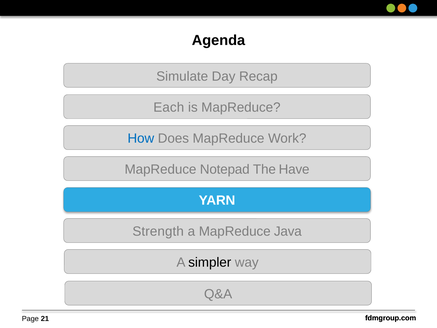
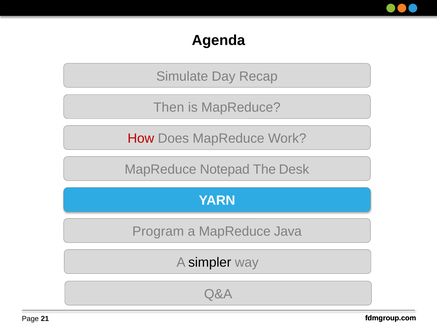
Each: Each -> Then
How colour: blue -> red
Have: Have -> Desk
Strength: Strength -> Program
